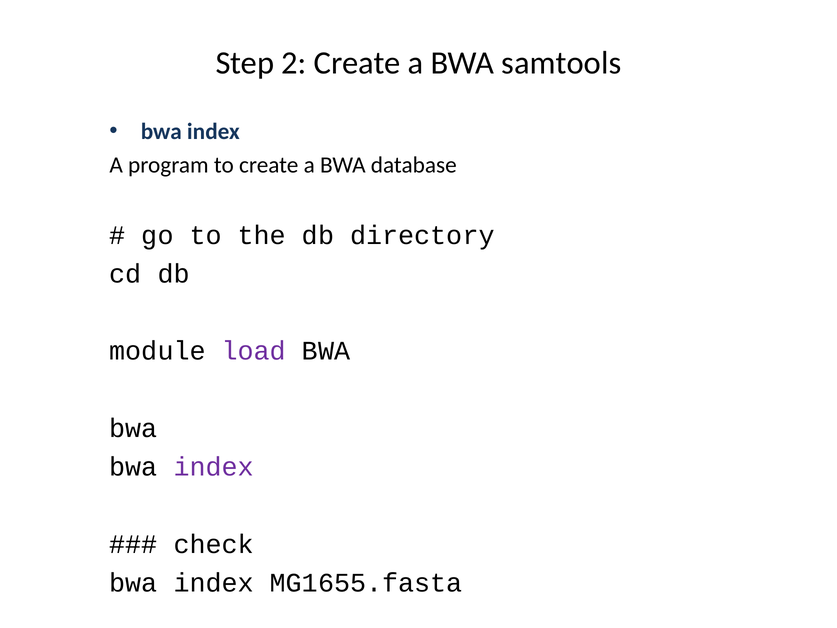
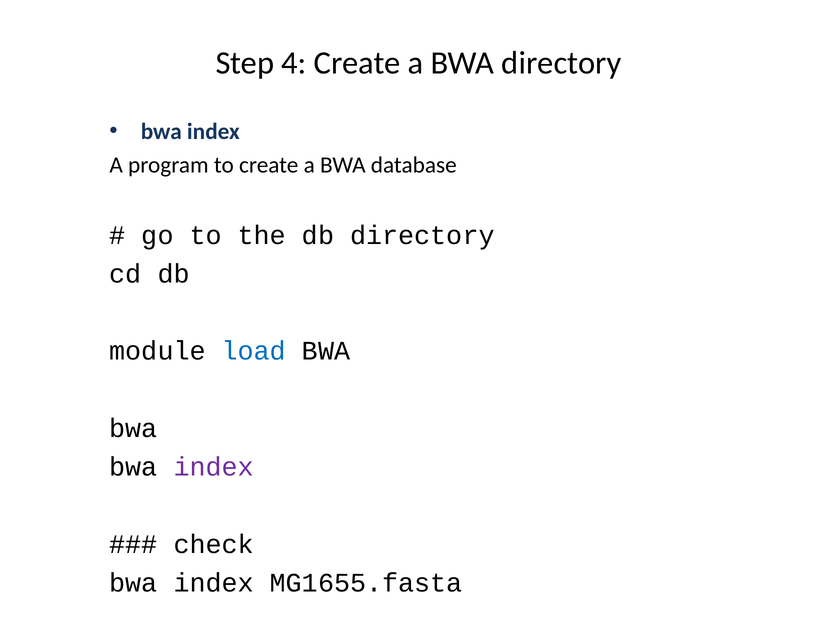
2: 2 -> 4
BWA samtools: samtools -> directory
load colour: purple -> blue
